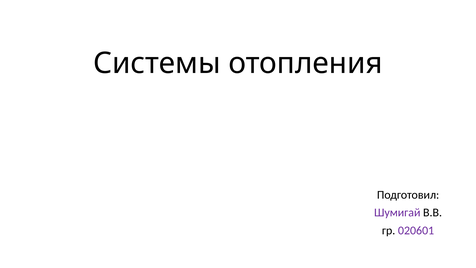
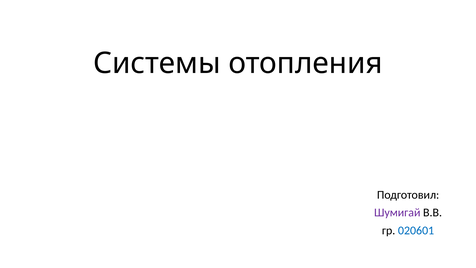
020601 colour: purple -> blue
